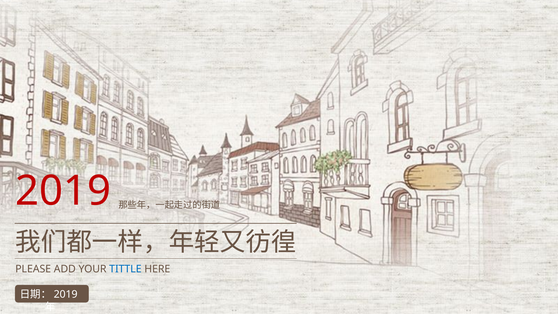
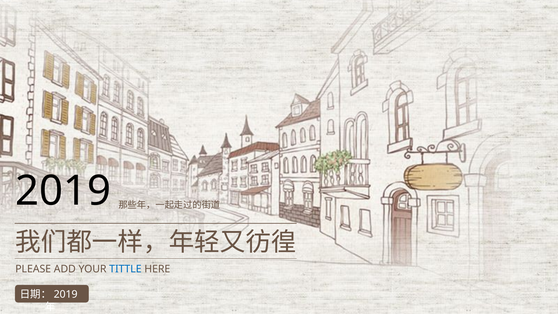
2019 colour: red -> black
